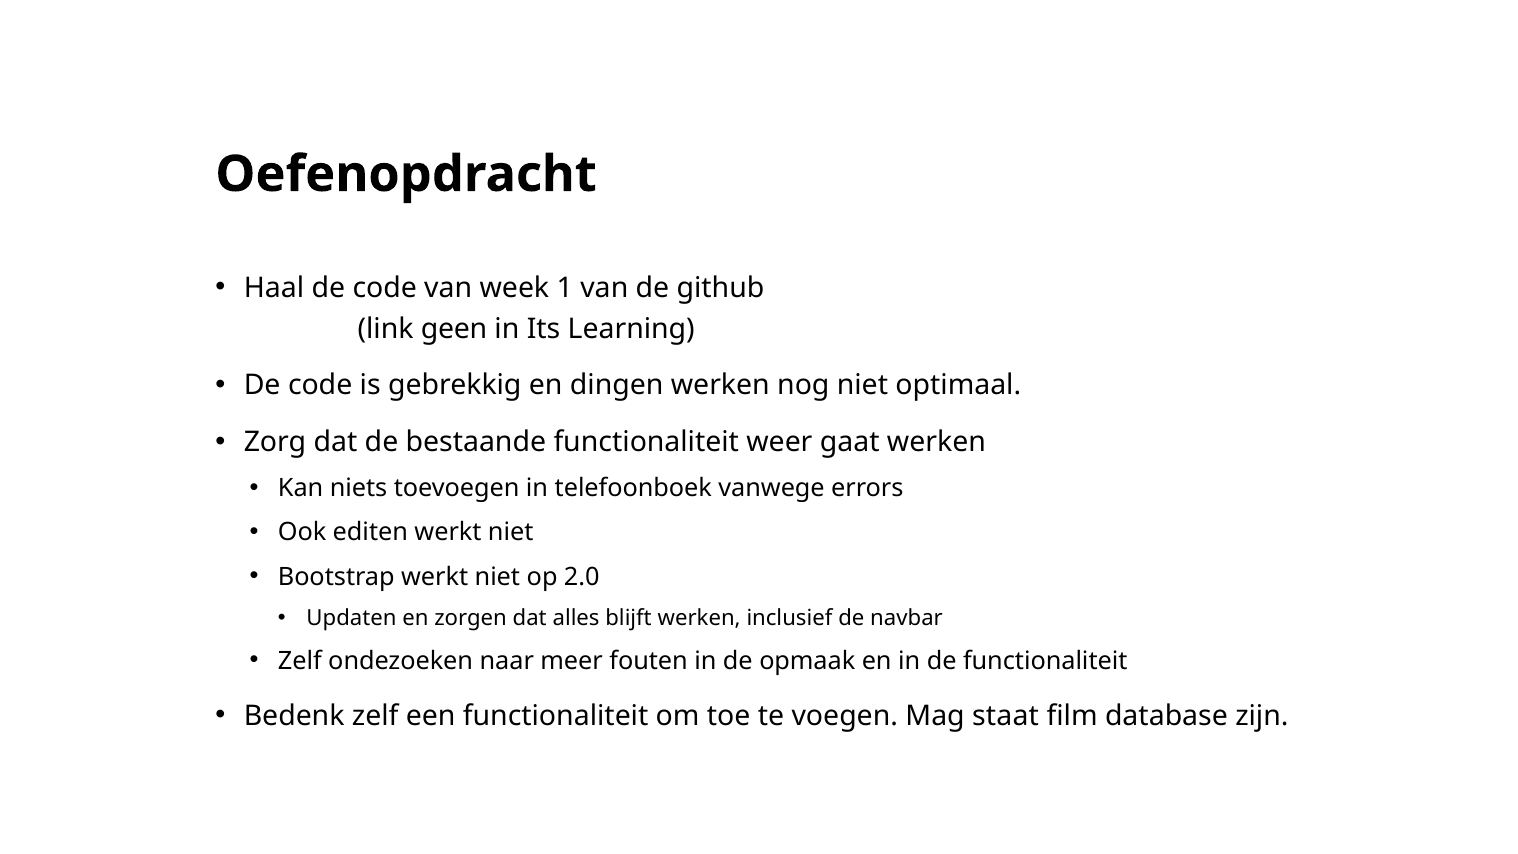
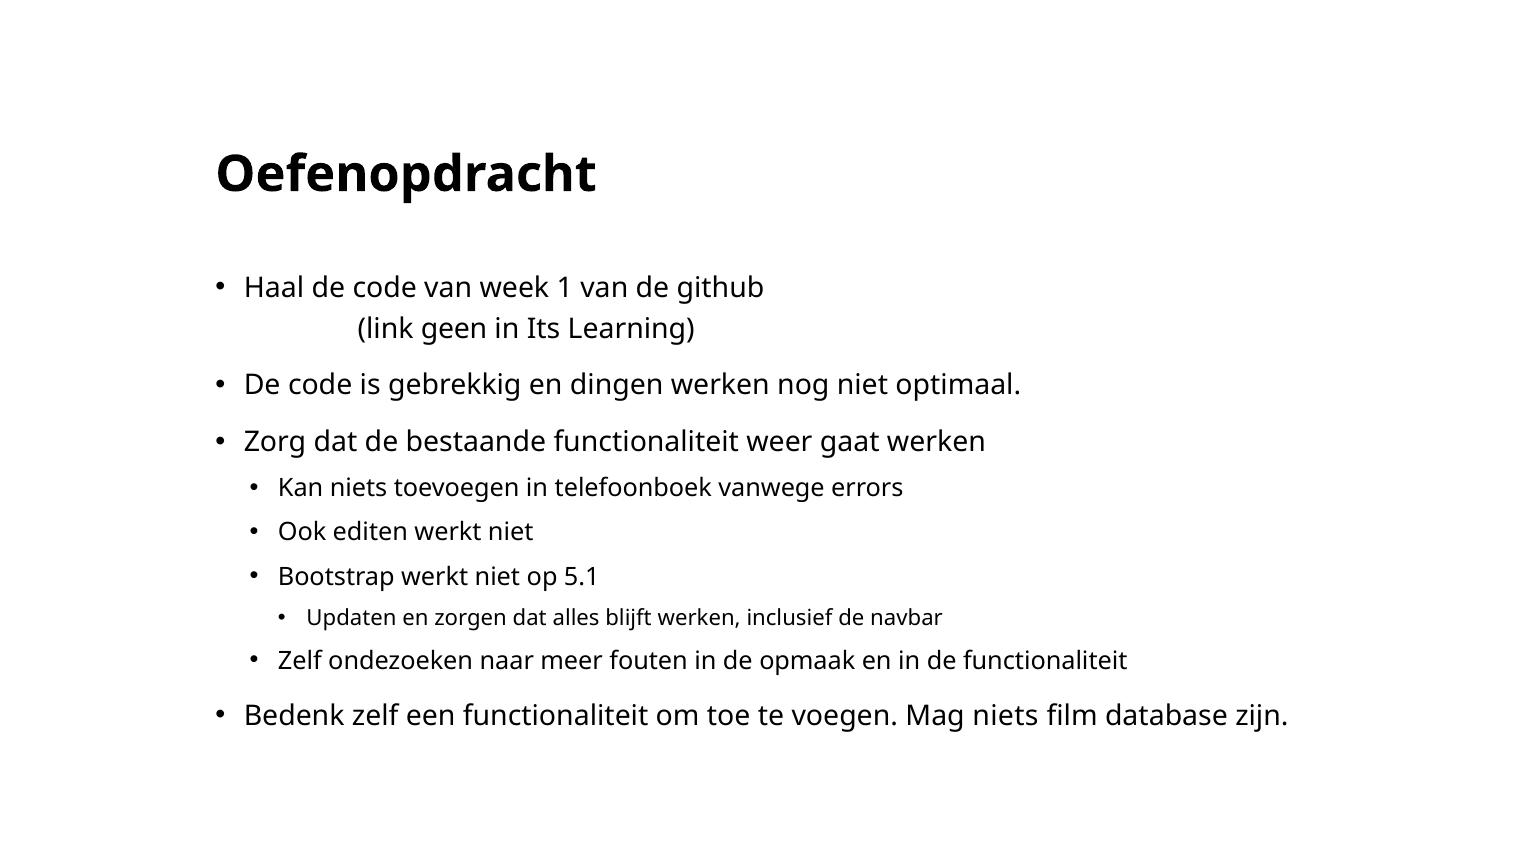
2.0: 2.0 -> 5.1
Mag staat: staat -> niets
